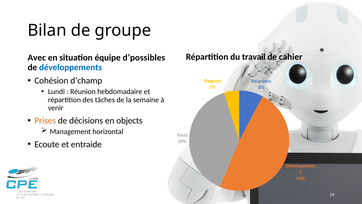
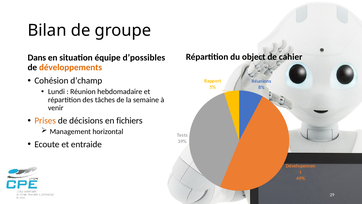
travail: travail -> object
Avec: Avec -> Dans
développements colour: blue -> orange
objects: objects -> fichiers
